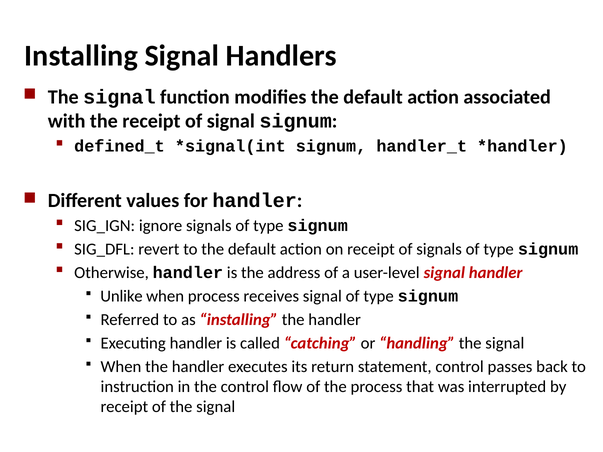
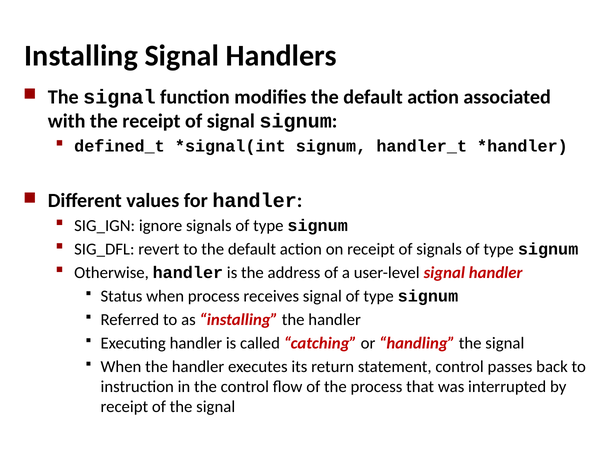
Unlike: Unlike -> Status
